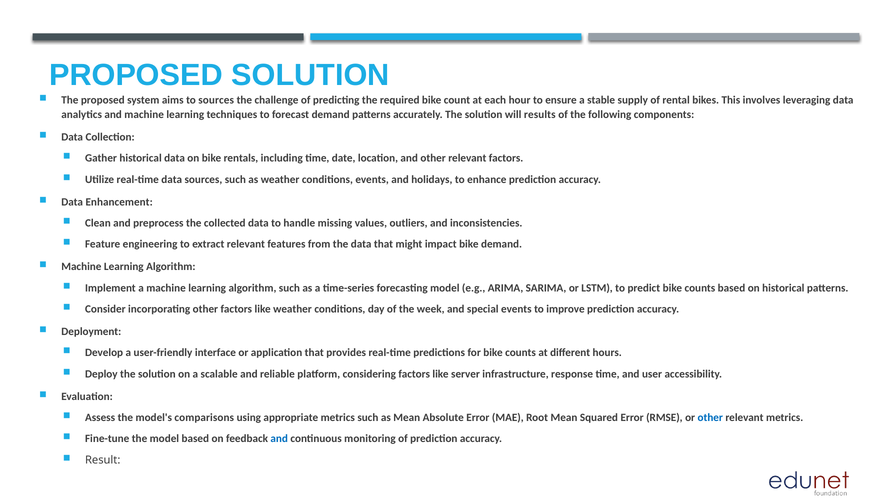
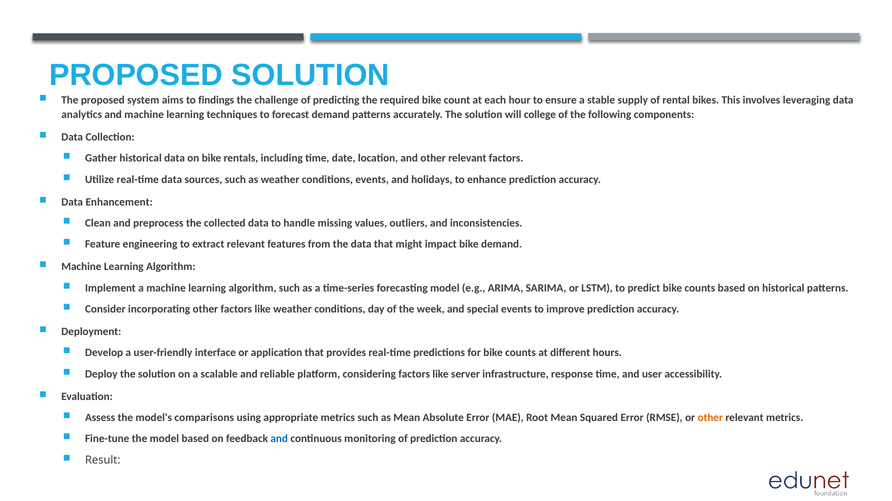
to sources: sources -> findings
results: results -> college
other at (710, 418) colour: blue -> orange
